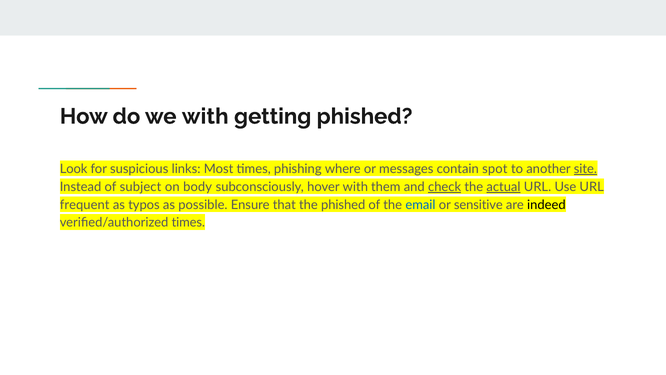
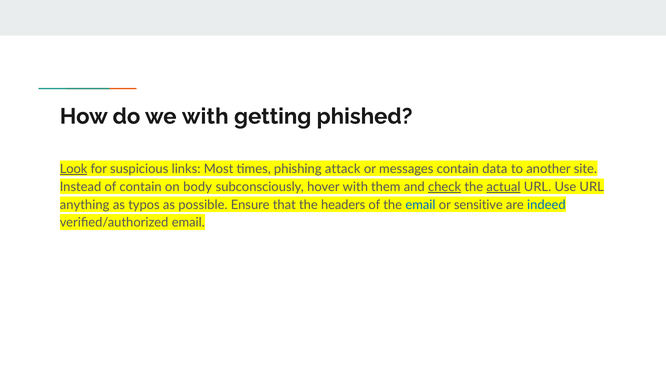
Look underline: none -> present
where: where -> attack
spot: spot -> data
site underline: present -> none
of subject: subject -> contain
frequent: frequent -> anything
the phished: phished -> headers
indeed colour: black -> blue
verified/authorized times: times -> email
